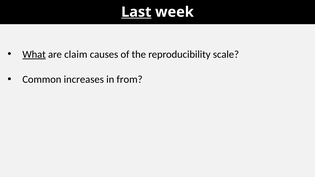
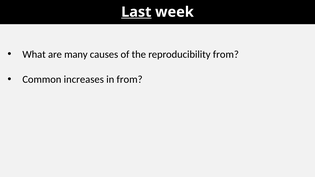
What underline: present -> none
claim: claim -> many
reproducibility scale: scale -> from
